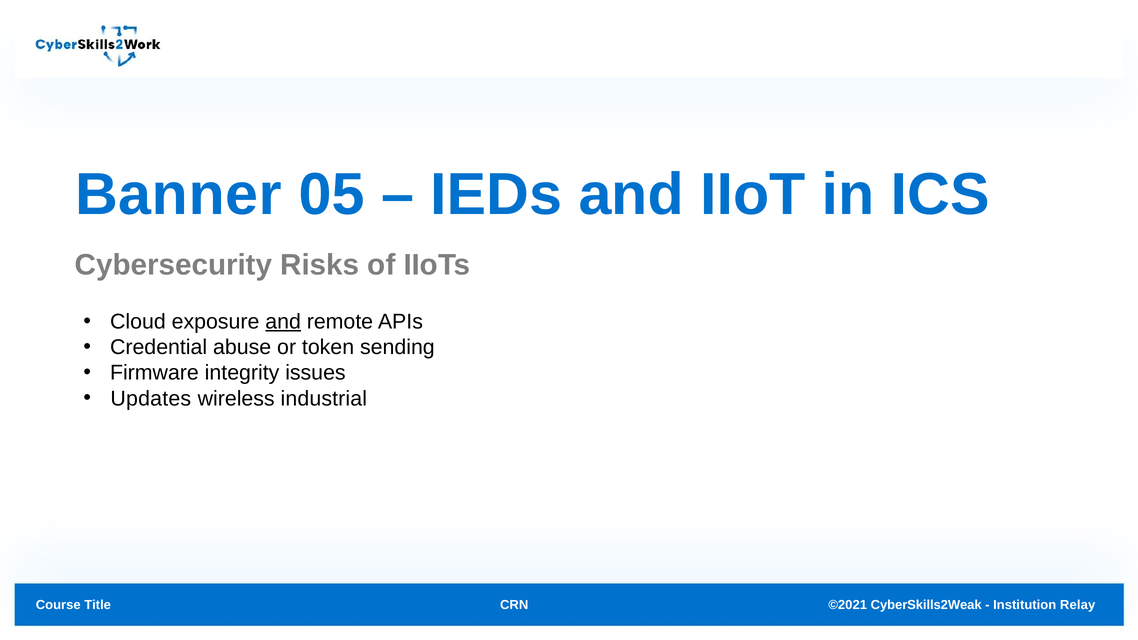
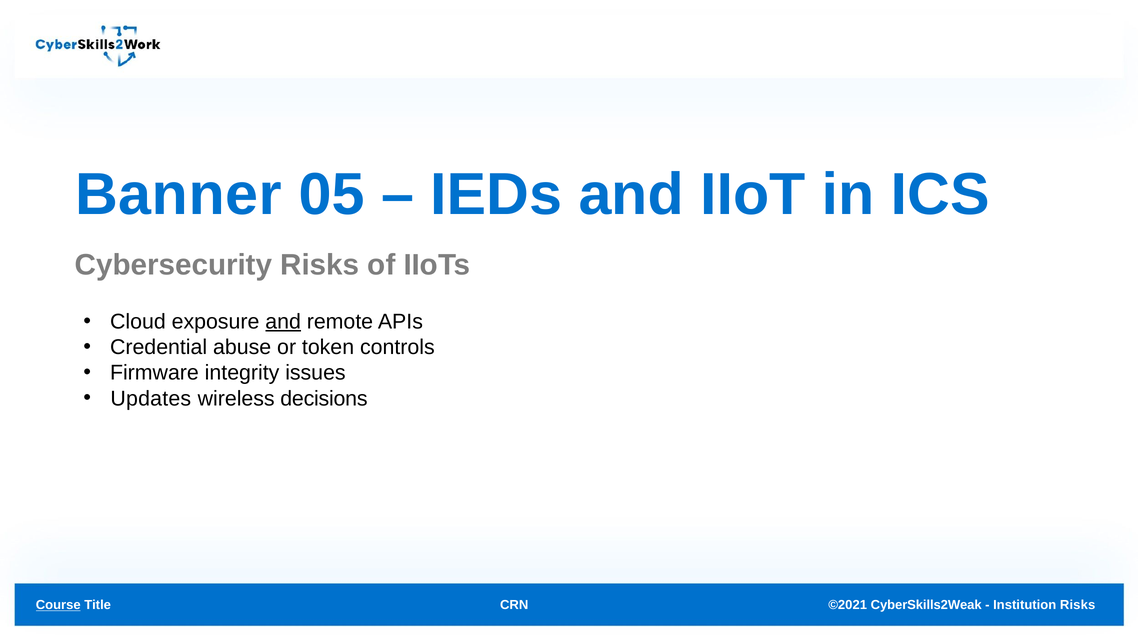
sending: sending -> controls
industrial: industrial -> decisions
Course underline: none -> present
Institution Relay: Relay -> Risks
